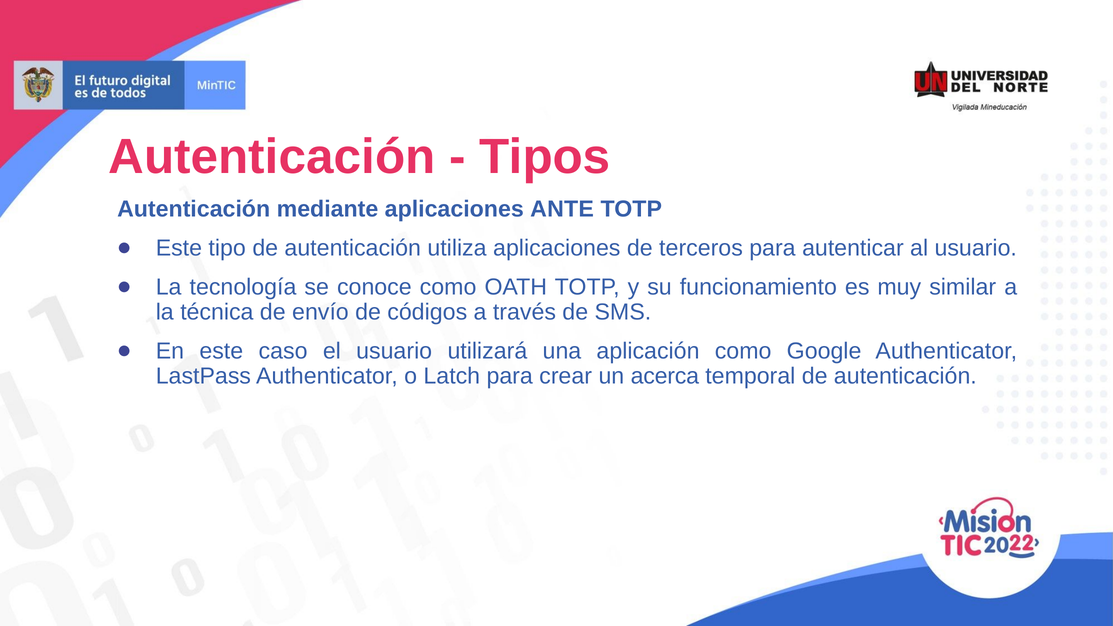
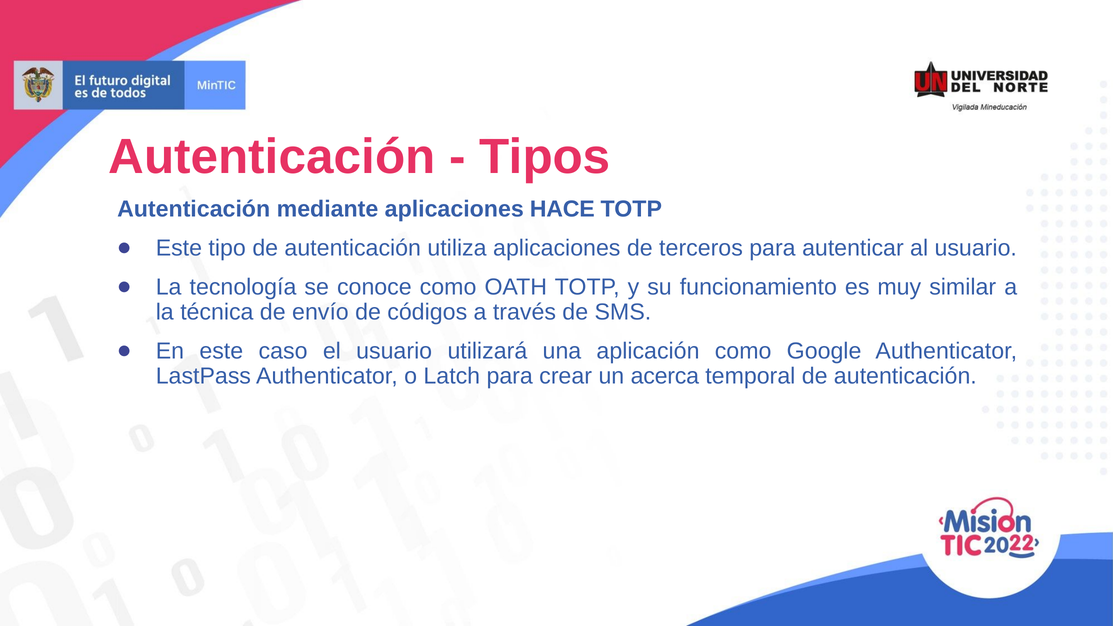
ANTE: ANTE -> HACE
